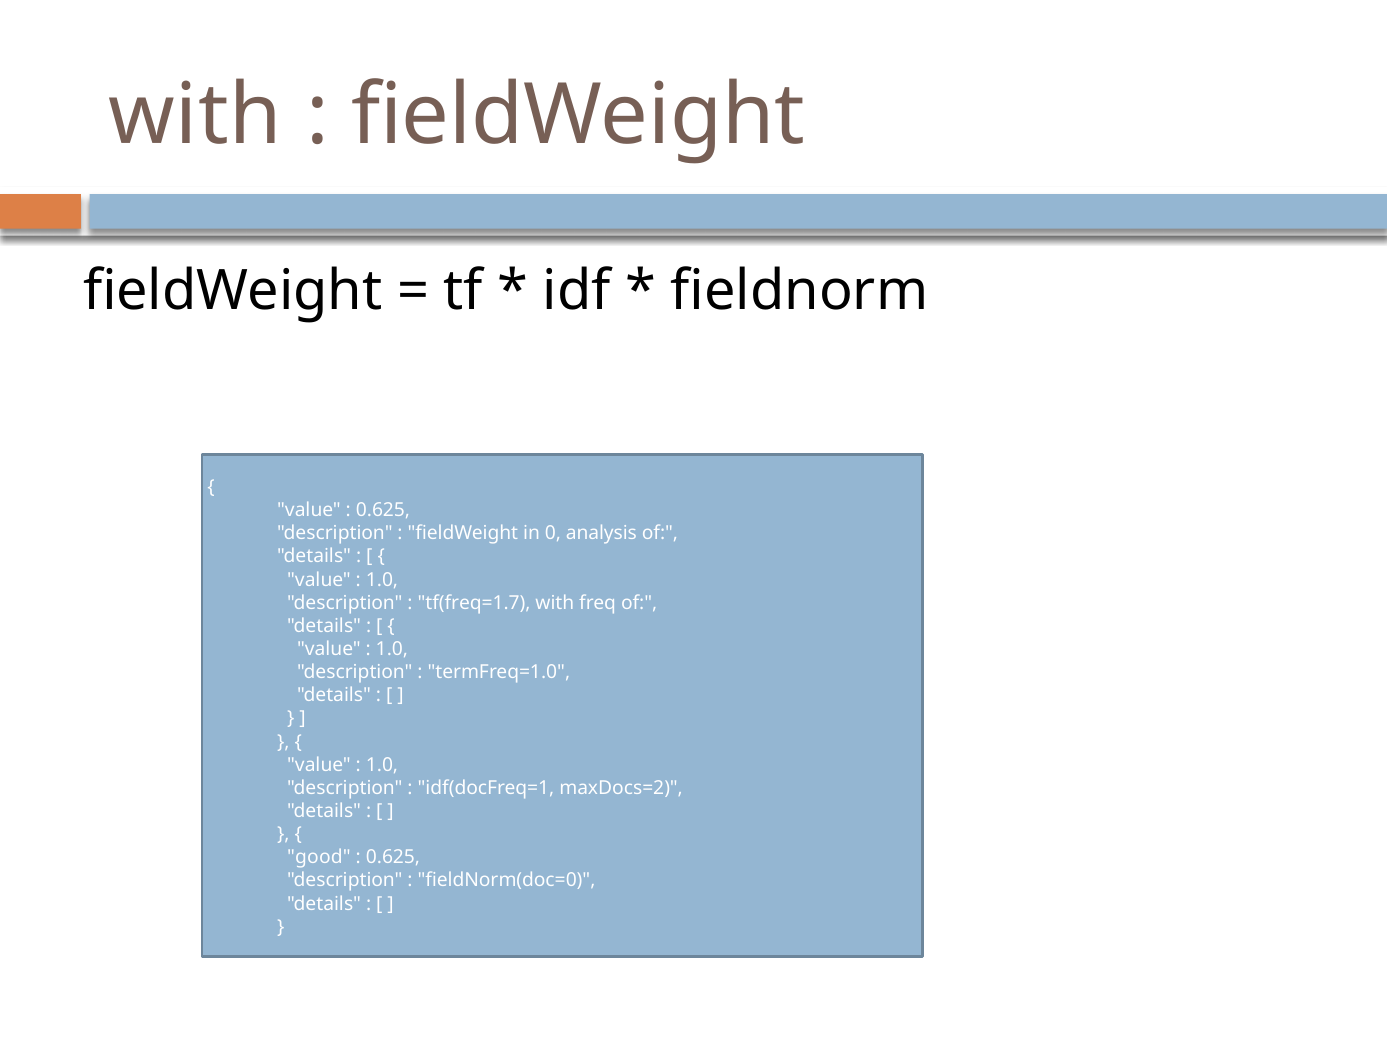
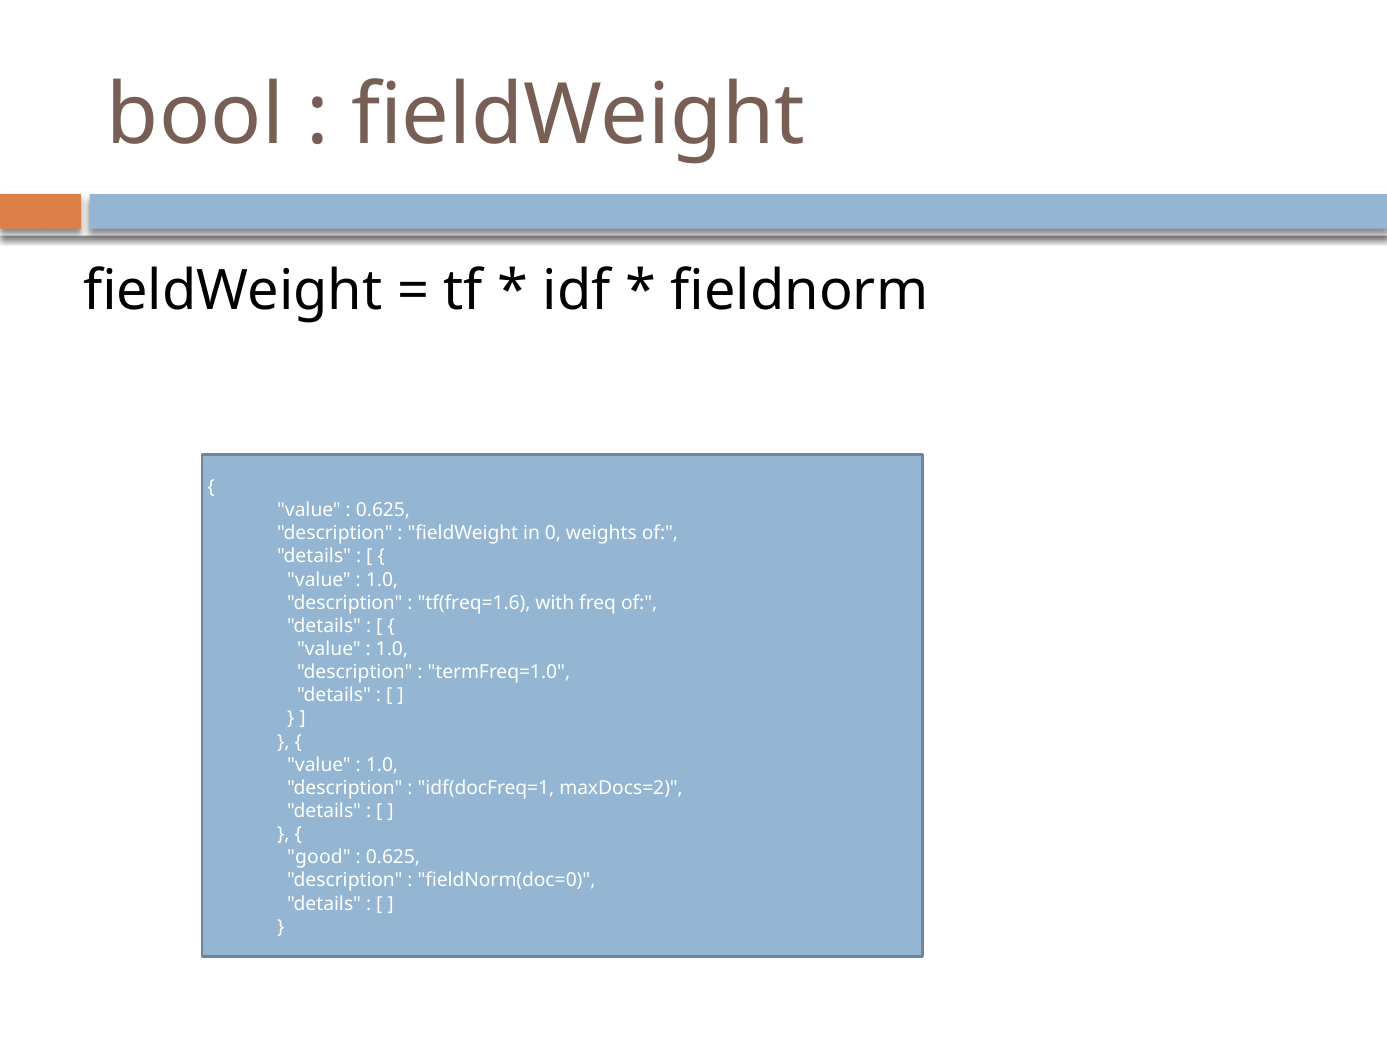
with at (195, 116): with -> bool
analysis: analysis -> weights
tf(freq=1.7: tf(freq=1.7 -> tf(freq=1.6
